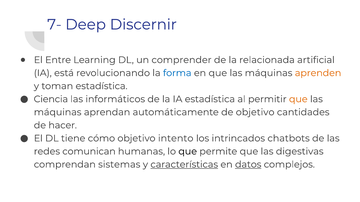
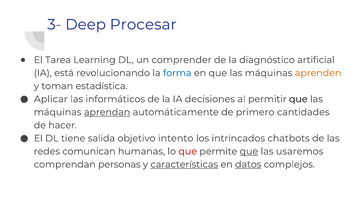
7-: 7- -> 3-
Discernir: Discernir -> Procesar
Entre: Entre -> Tarea
relacionada: relacionada -> diagnóstico
Ciencia: Ciencia -> Aplicar
IA estadística: estadística -> decisiones
que at (298, 99) colour: orange -> black
aprendan underline: none -> present
de objetivo: objetivo -> primero
cómo: cómo -> salida
que at (188, 152) colour: black -> red
que at (249, 152) underline: none -> present
digestivas: digestivas -> usaremos
sistemas: sistemas -> personas
